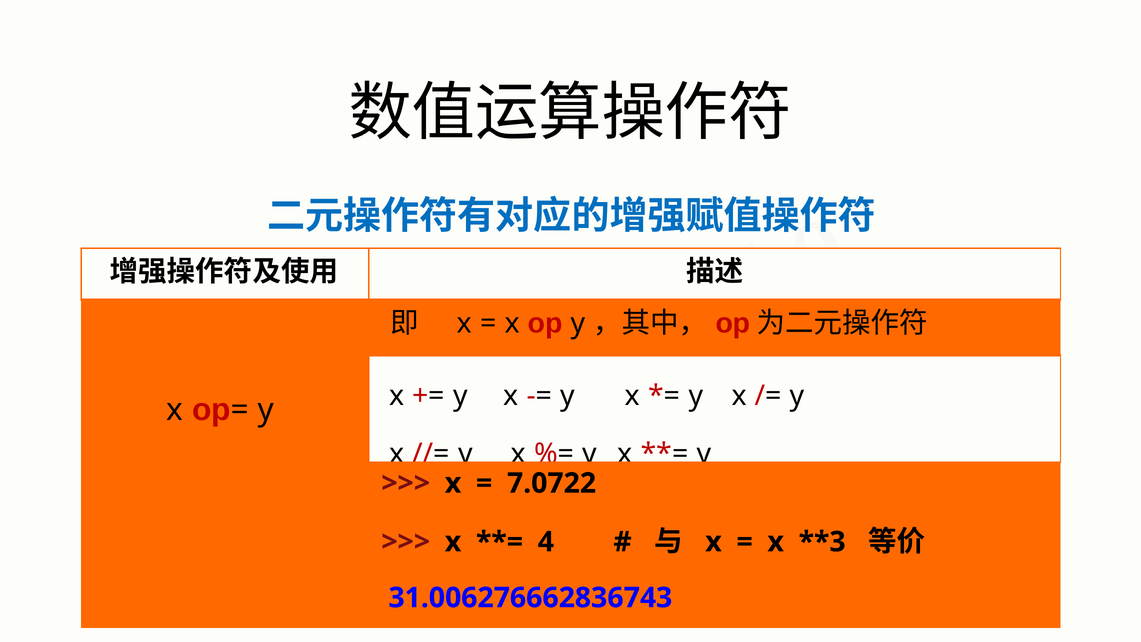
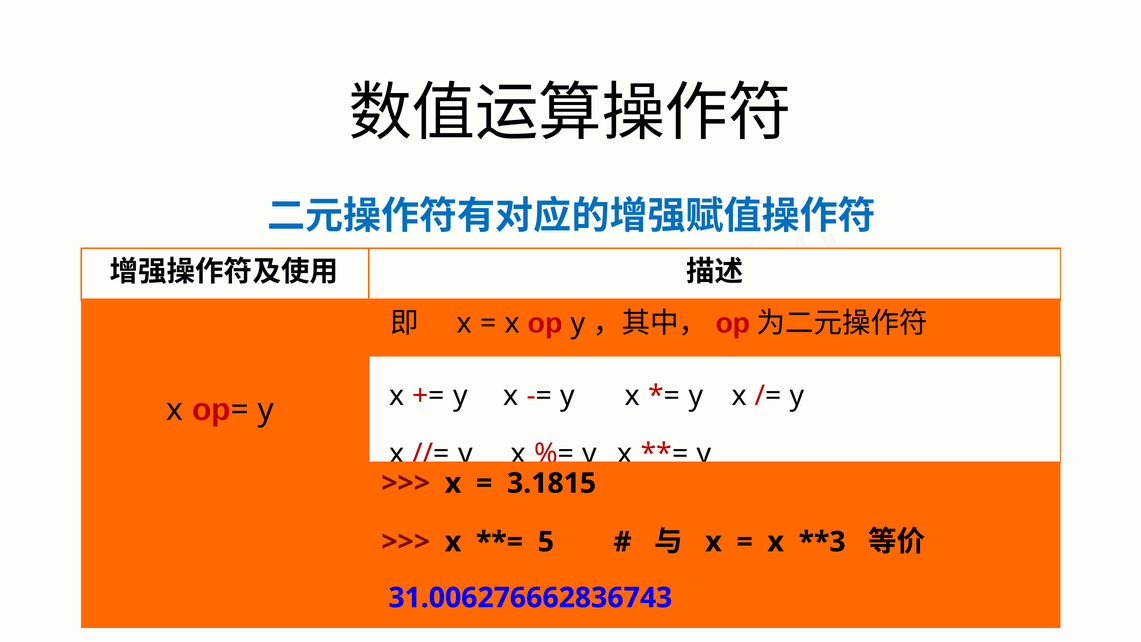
7.0722: 7.0722 -> 3.1815
4: 4 -> 5
